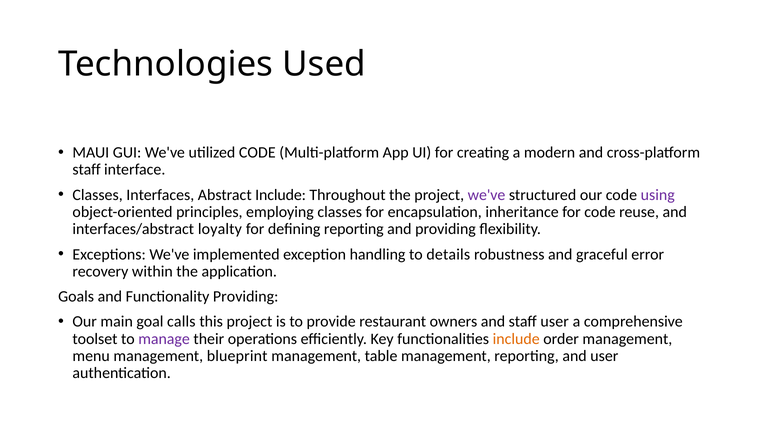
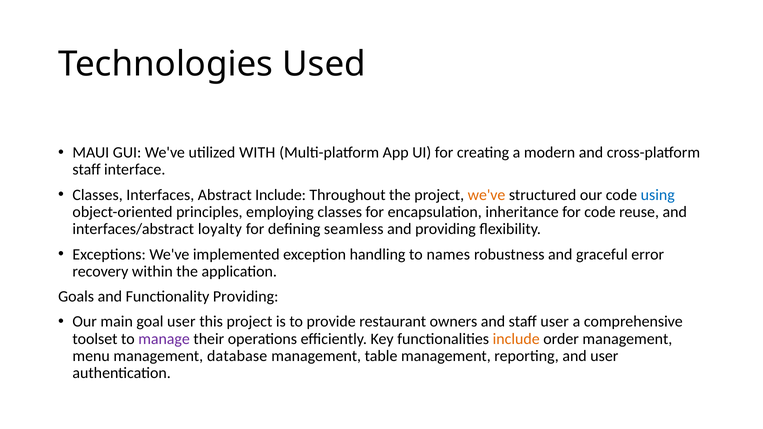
utilized CODE: CODE -> WITH
we've at (487, 195) colour: purple -> orange
using colour: purple -> blue
defining reporting: reporting -> seamless
details: details -> names
goal calls: calls -> user
blueprint: blueprint -> database
